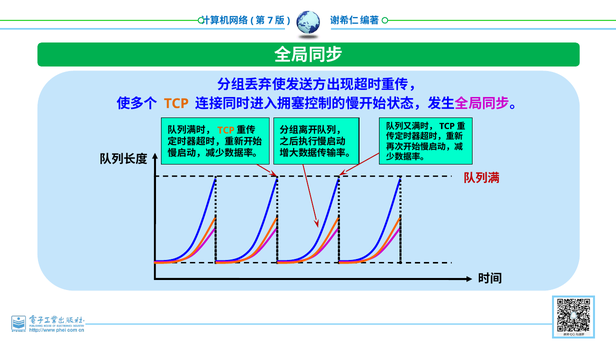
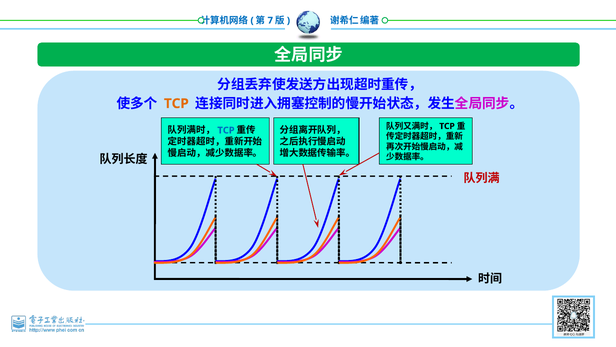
TCP at (226, 130) colour: orange -> blue
